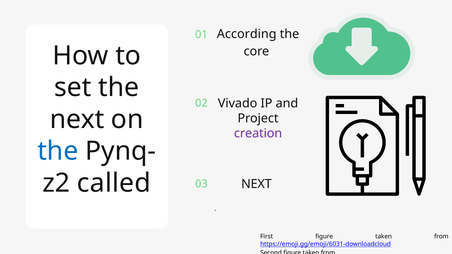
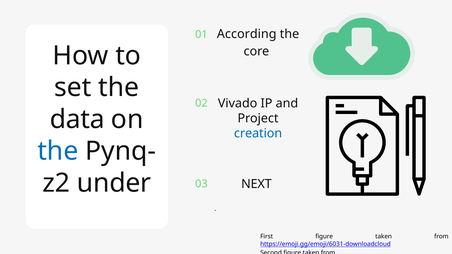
next at (77, 119): next -> data
creation colour: purple -> blue
called: called -> under
